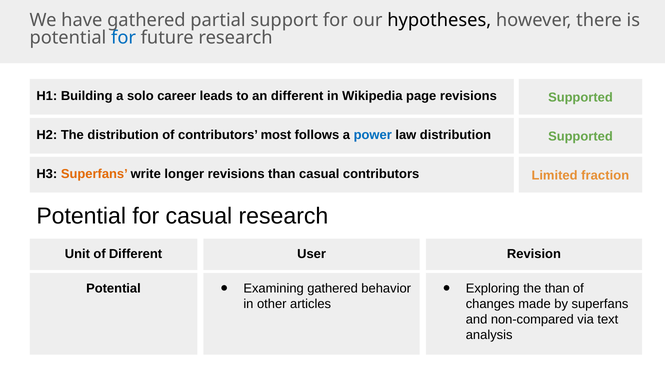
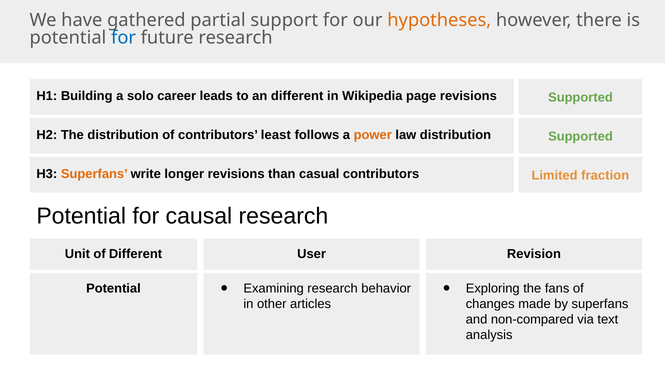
hypotheses colour: black -> orange
most: most -> least
power colour: blue -> orange
for casual: casual -> causal
Examining gathered: gathered -> research
the than: than -> fans
